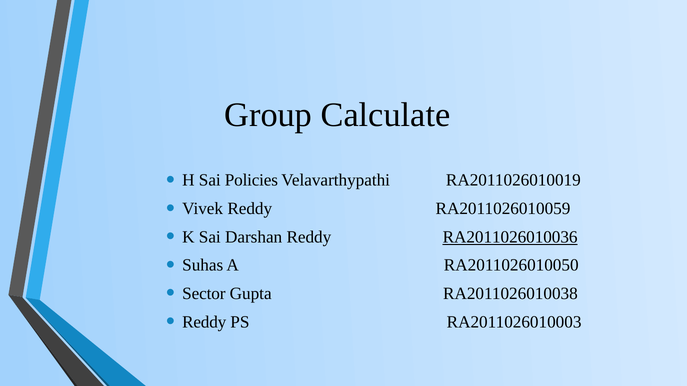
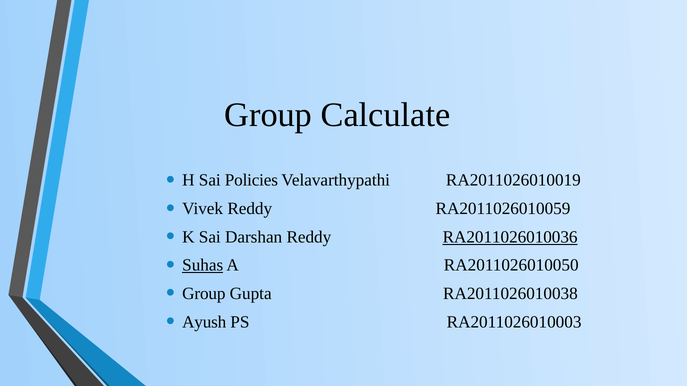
Suhas underline: none -> present
Sector at (204, 294): Sector -> Group
Reddy at (204, 322): Reddy -> Ayush
